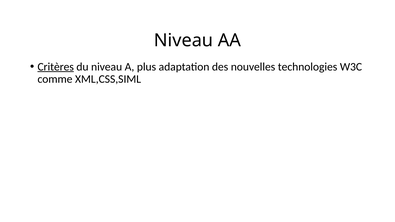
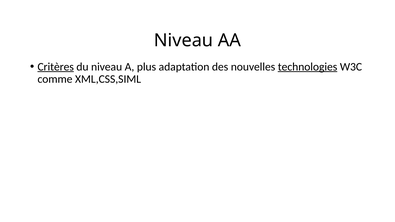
technologies underline: none -> present
